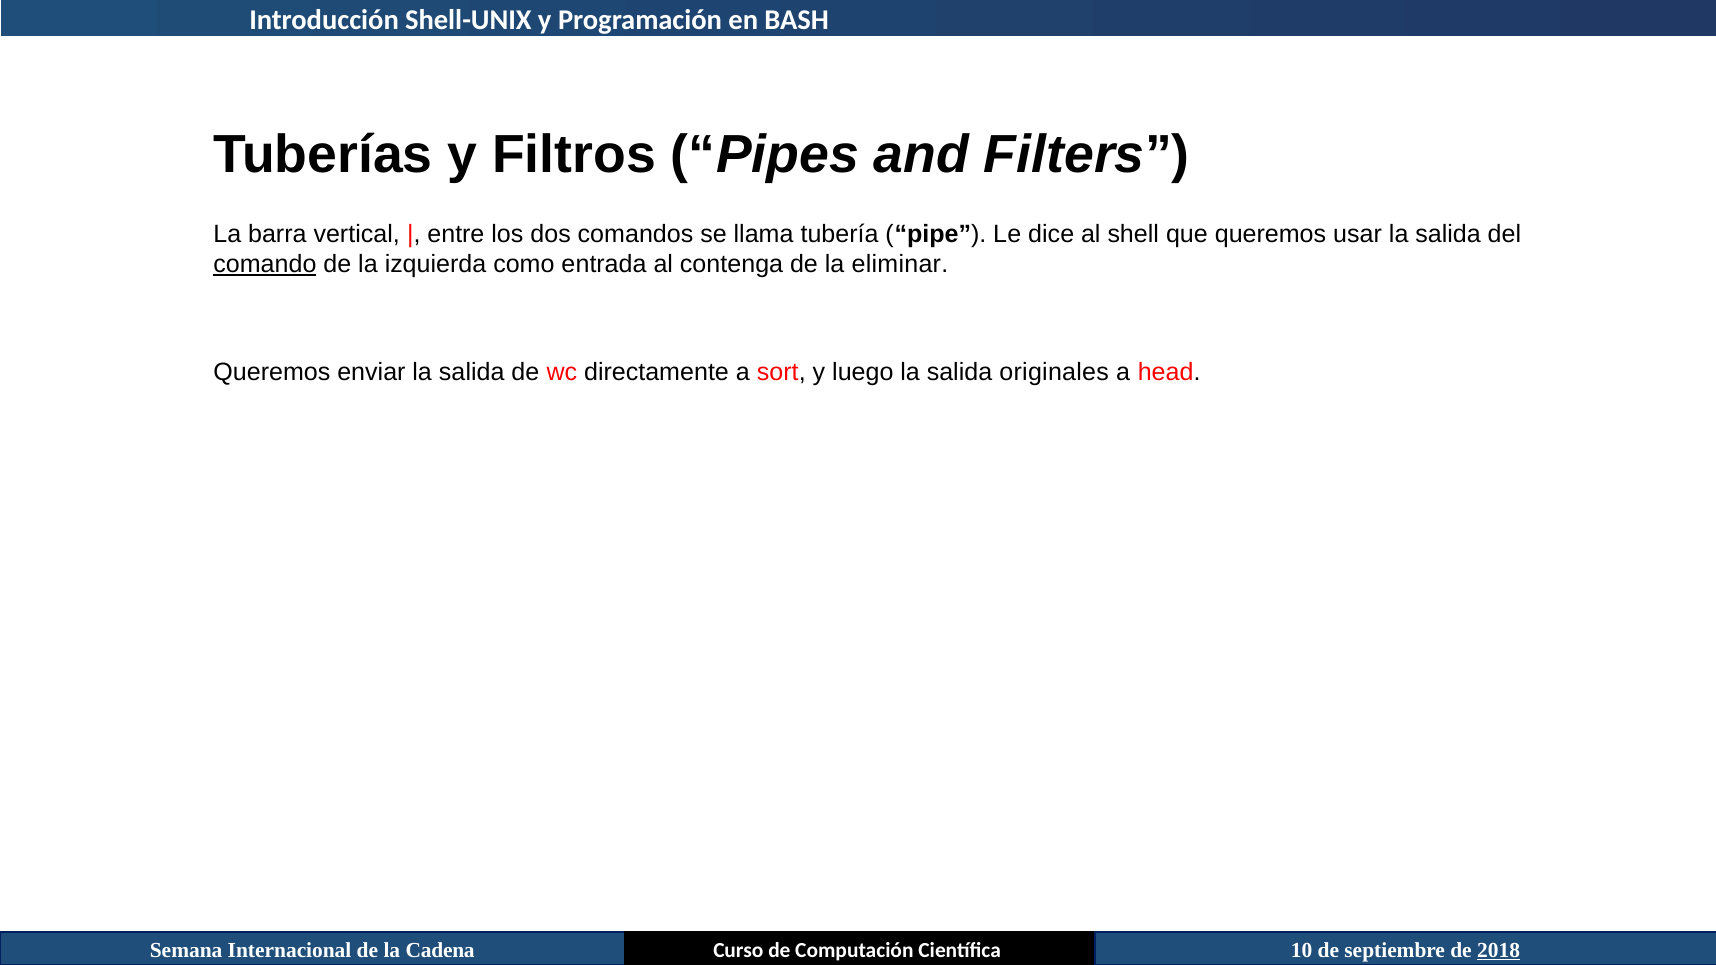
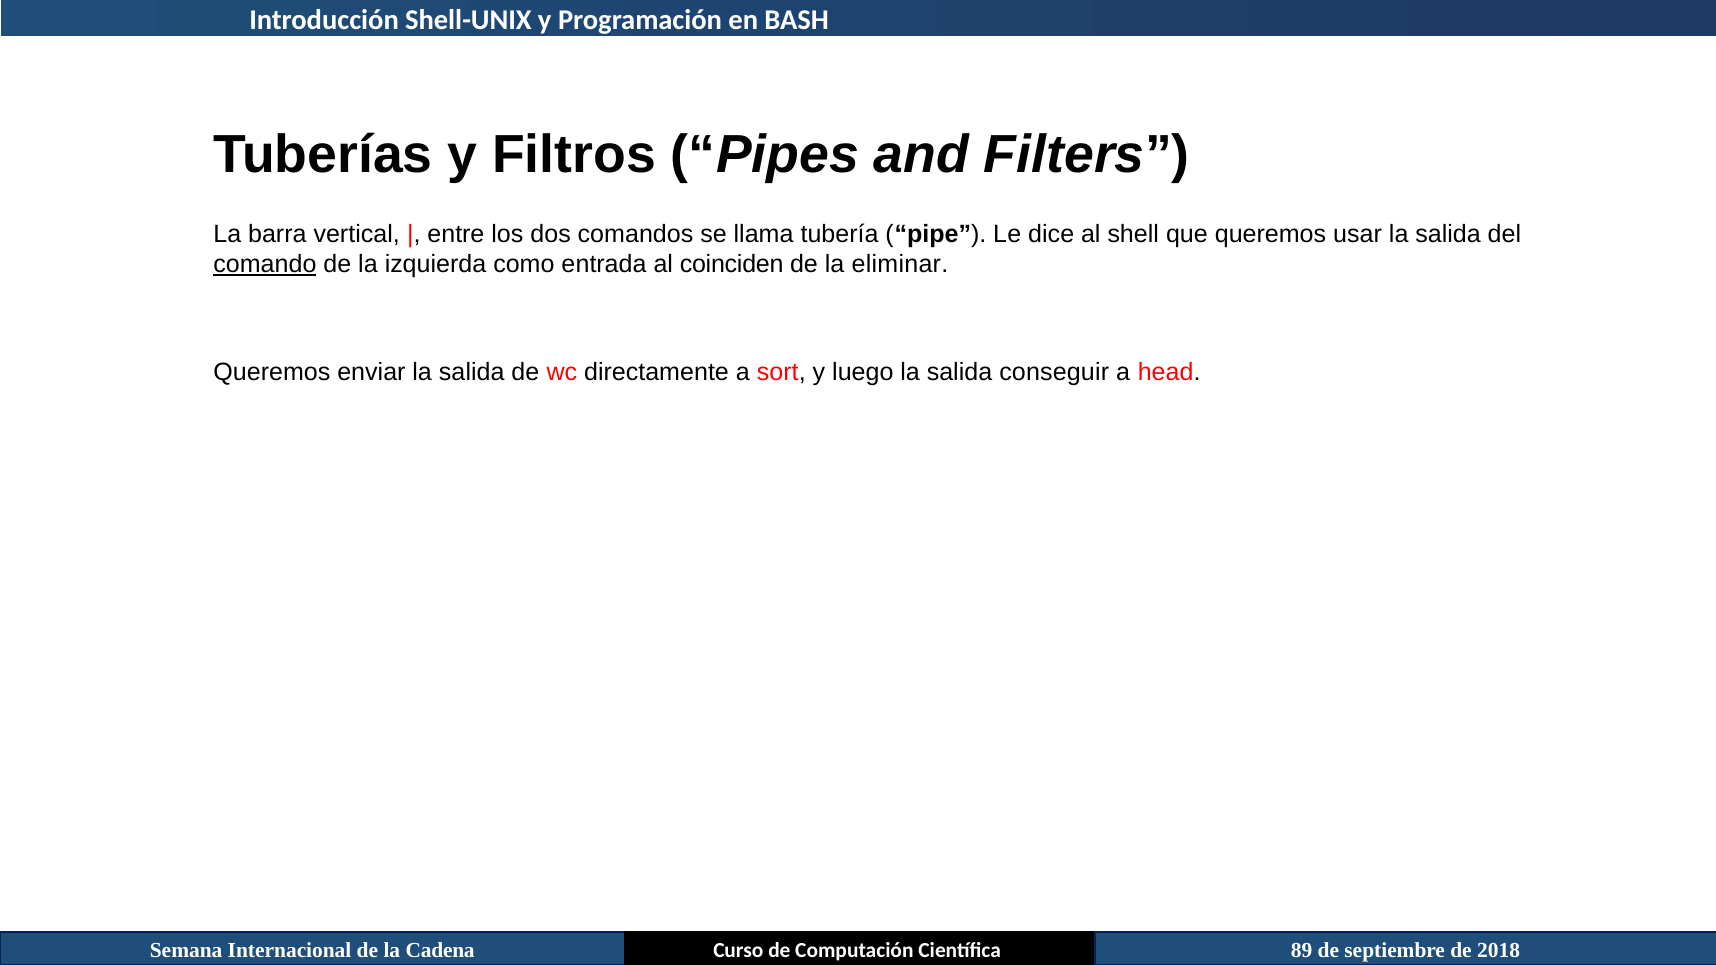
contenga: contenga -> coinciden
originales: originales -> conseguir
10: 10 -> 89
2018 underline: present -> none
